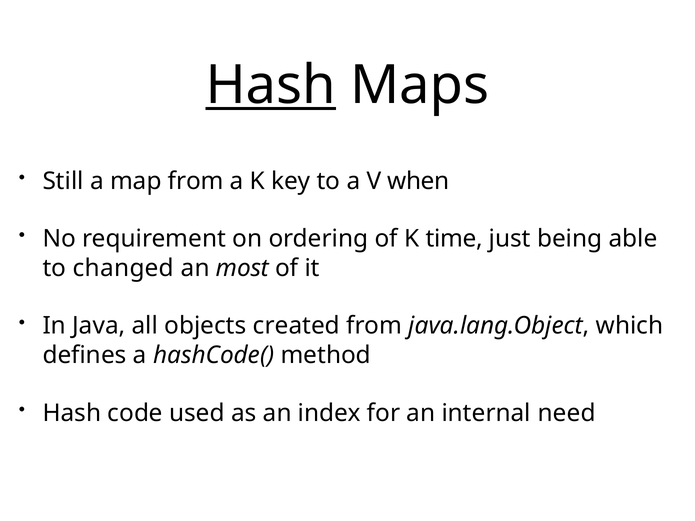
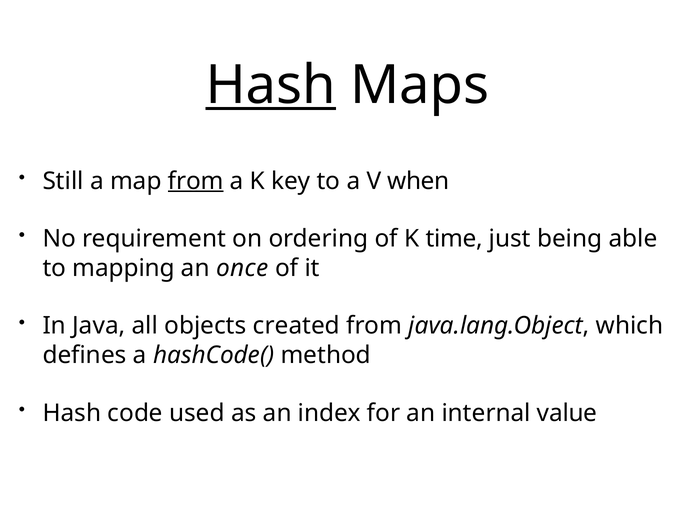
from at (196, 181) underline: none -> present
changed: changed -> mapping
most: most -> once
need: need -> value
